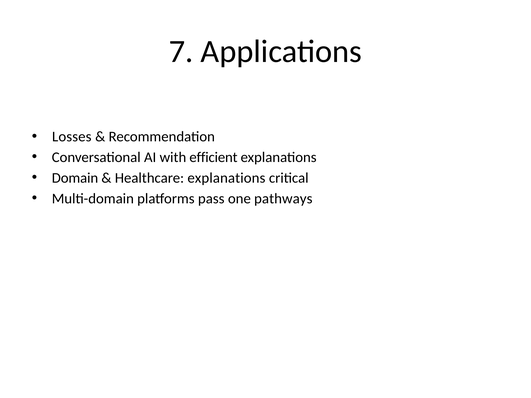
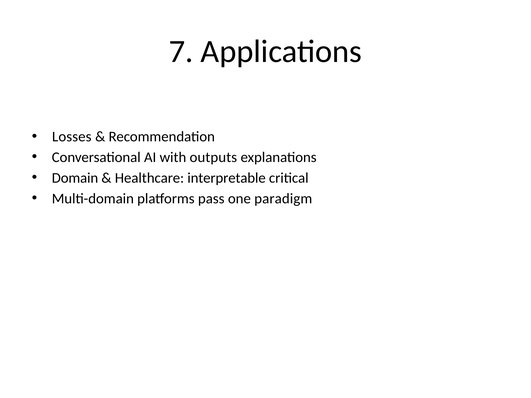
efficient: efficient -> outputs
Healthcare explanations: explanations -> interpretable
pathways: pathways -> paradigm
